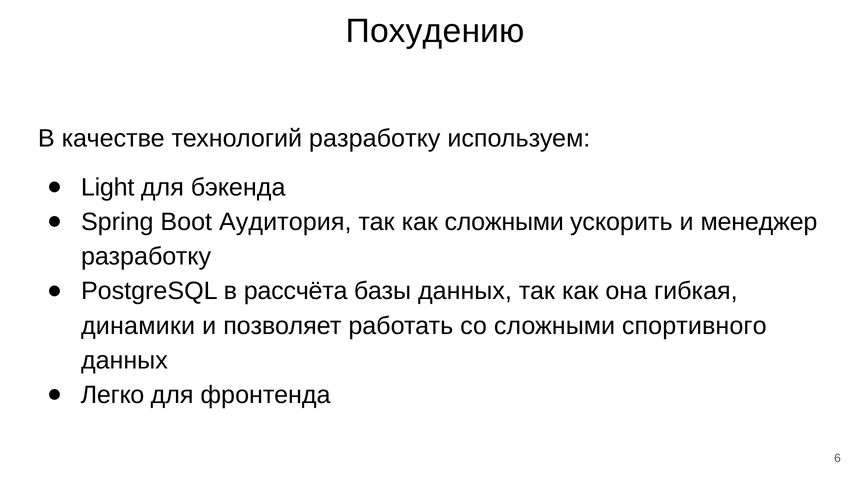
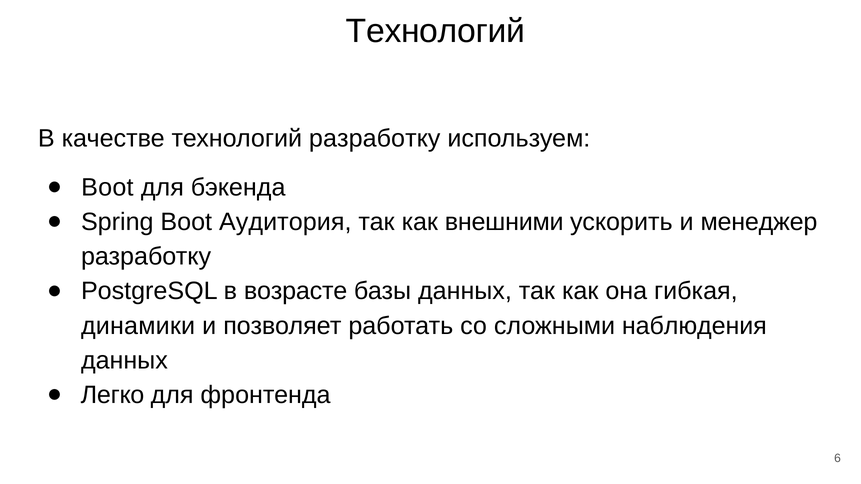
Похудению at (435, 31): Похудению -> Технологий
Light at (108, 187): Light -> Boot
как сложными: сложными -> внешними
рассчёта: рассчёта -> возрасте
спортивного: спортивного -> наблюдения
